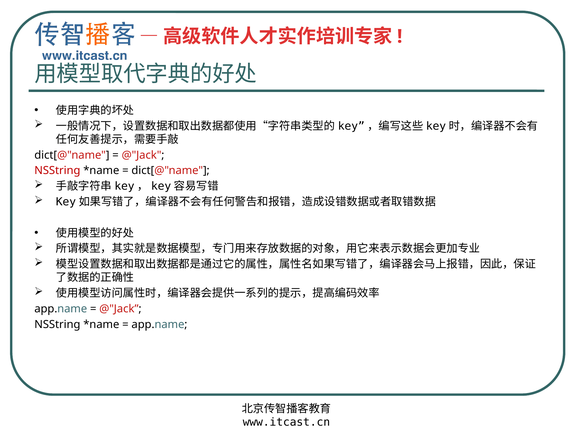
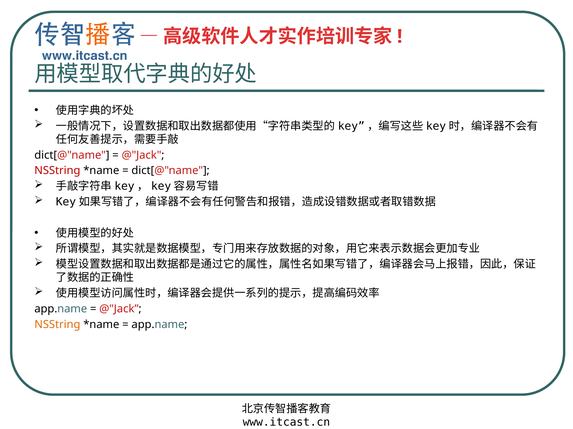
NSString at (57, 325) colour: black -> orange
